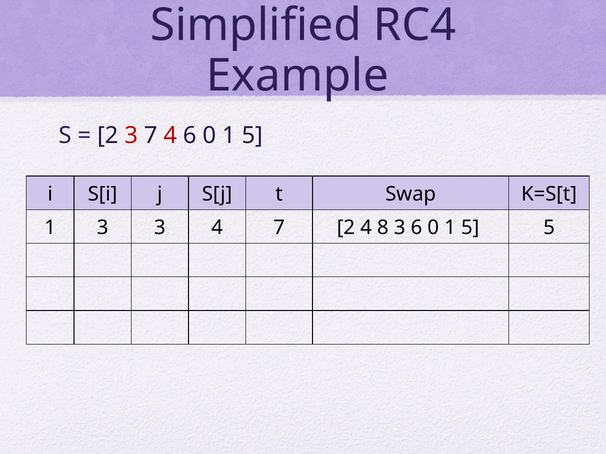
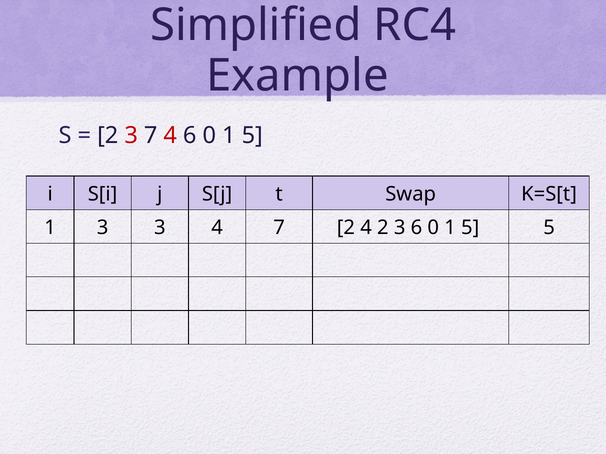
4 8: 8 -> 2
